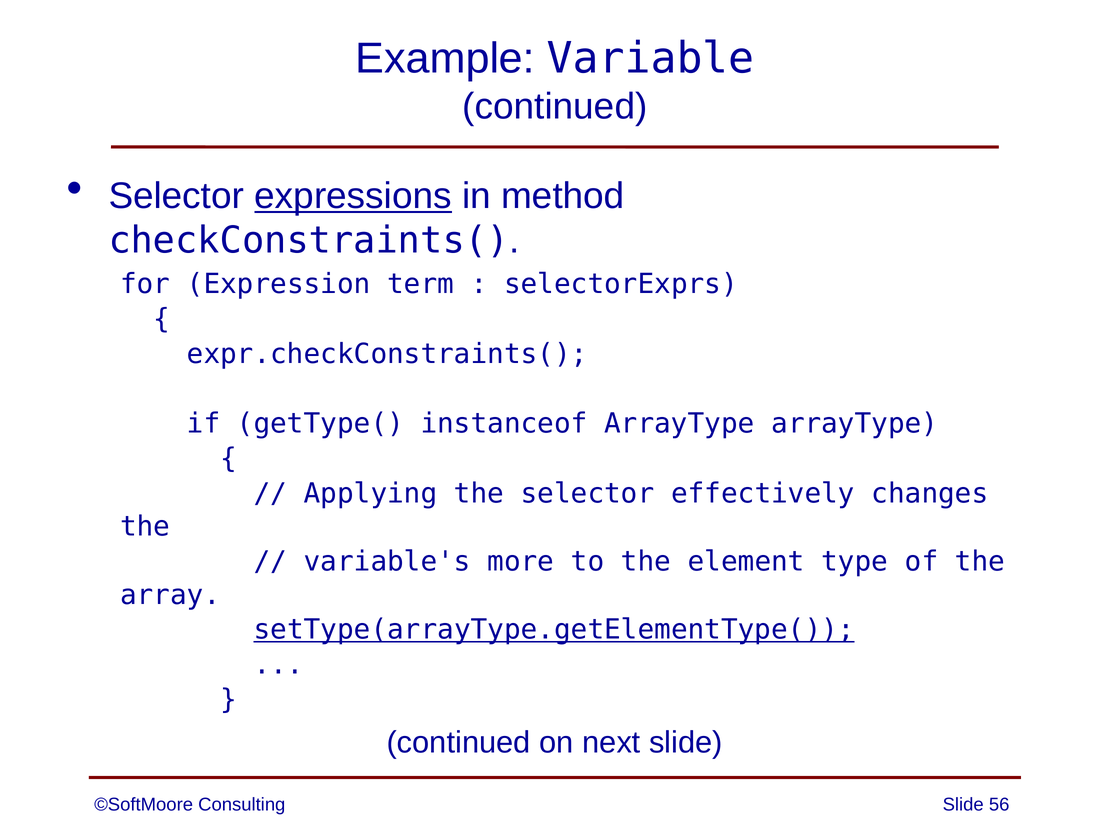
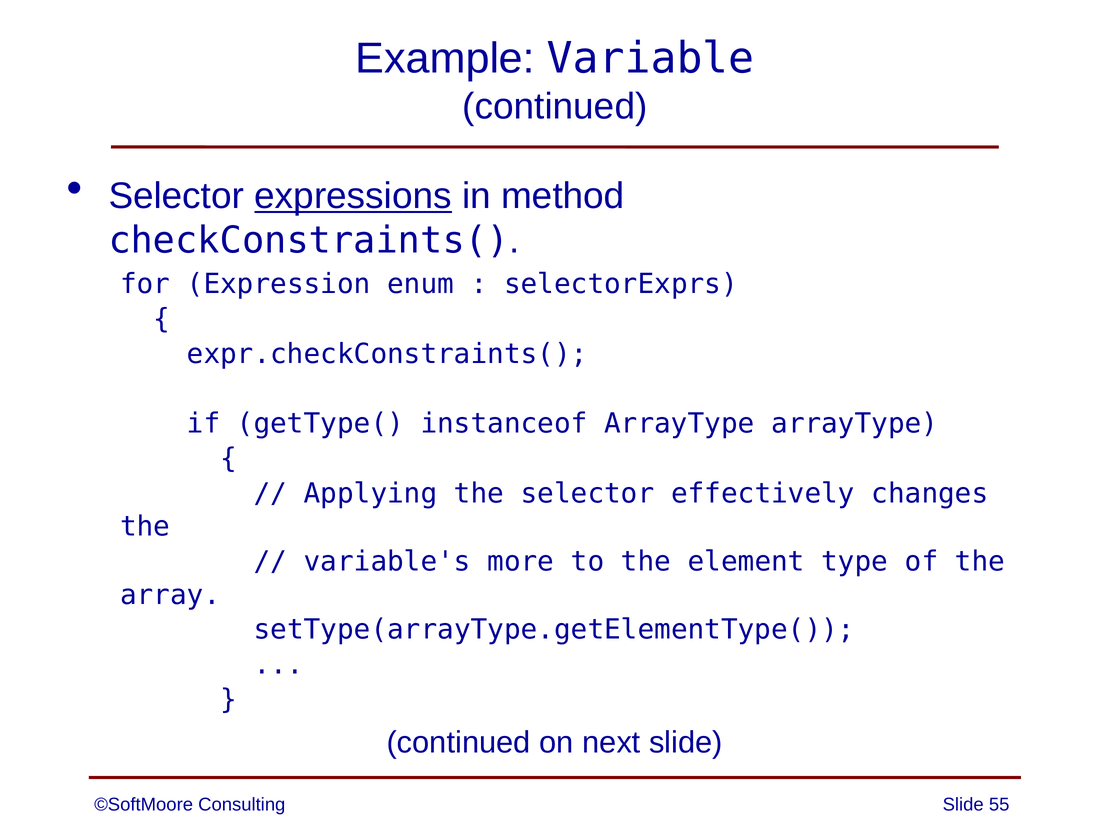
term: term -> enum
setType(arrayType.getElementType( underline: present -> none
56: 56 -> 55
